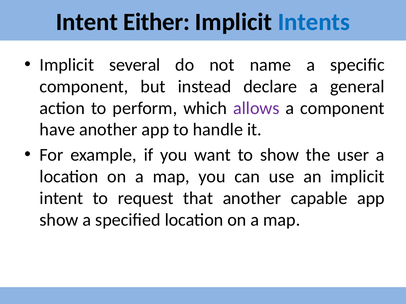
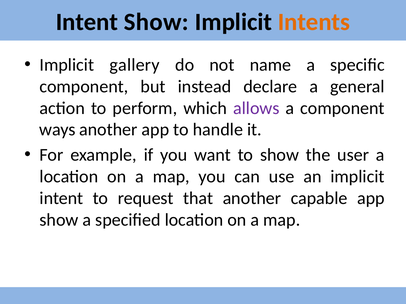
Intent Either: Either -> Show
Intents colour: blue -> orange
several: several -> gallery
have: have -> ways
